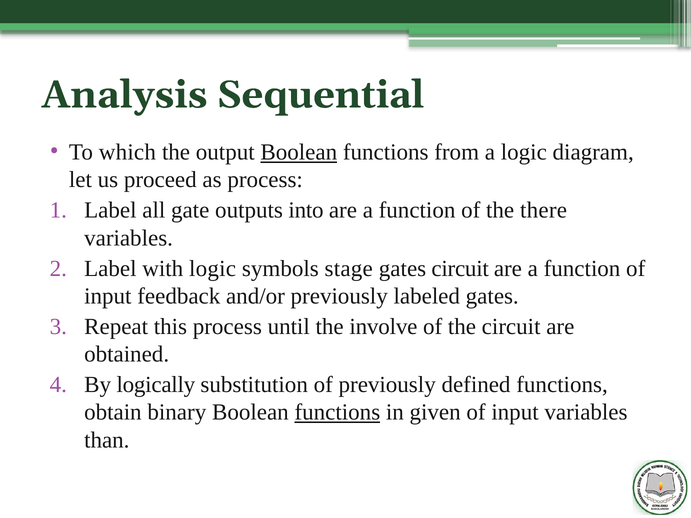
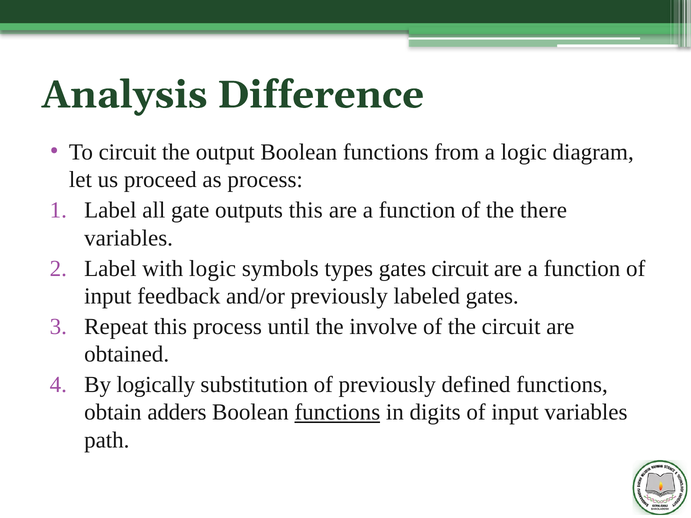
Sequential: Sequential -> Difference
To which: which -> circuit
Boolean at (299, 152) underline: present -> none
outputs into: into -> this
stage: stage -> types
binary: binary -> adders
given: given -> digits
than: than -> path
